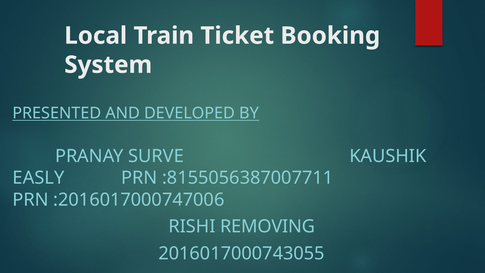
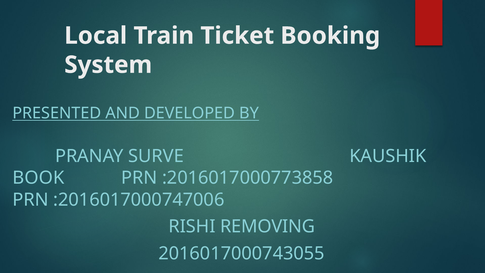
EASLY: EASLY -> BOOK
:8155056387007711: :8155056387007711 -> :2016017000773858
